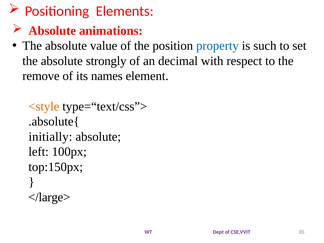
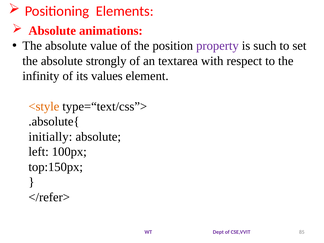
property colour: blue -> purple
decimal: decimal -> textarea
remove: remove -> infinity
names: names -> values
</large>: </large> -> </refer>
